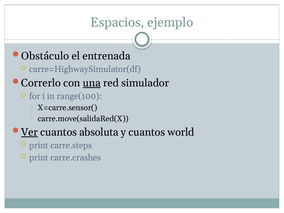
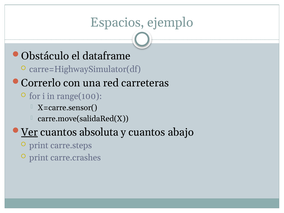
entrenada: entrenada -> dataframe
una underline: present -> none
simulador: simulador -> carreteras
world: world -> abajo
